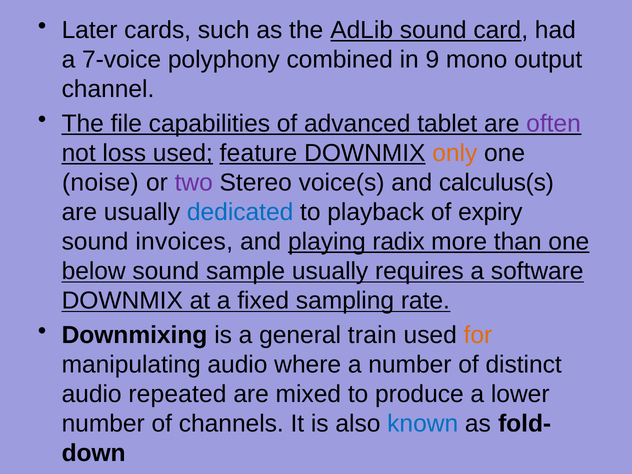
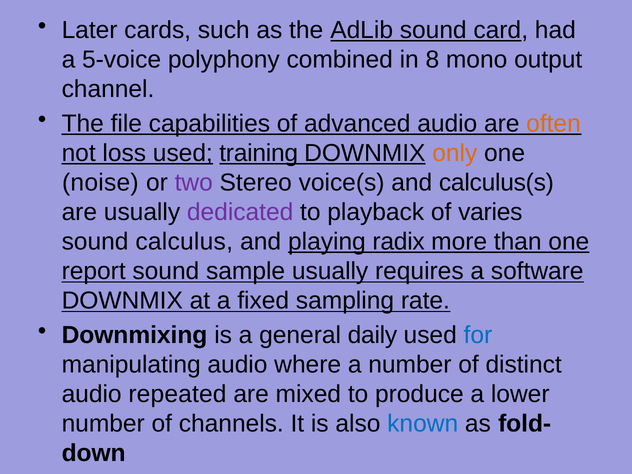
7-voice: 7-voice -> 5-voice
9: 9 -> 8
advanced tablet: tablet -> audio
often colour: purple -> orange
feature: feature -> training
dedicated colour: blue -> purple
expiry: expiry -> varies
invoices: invoices -> calculus
below: below -> report
train: train -> daily
for colour: orange -> blue
